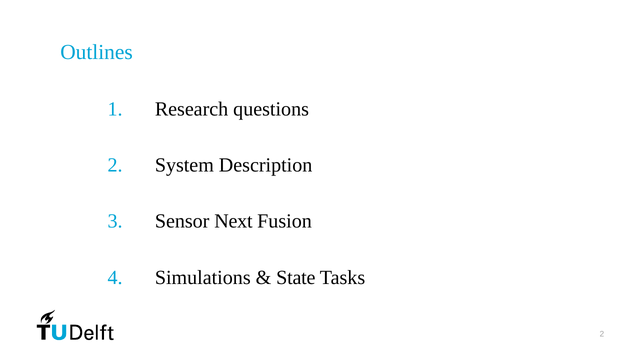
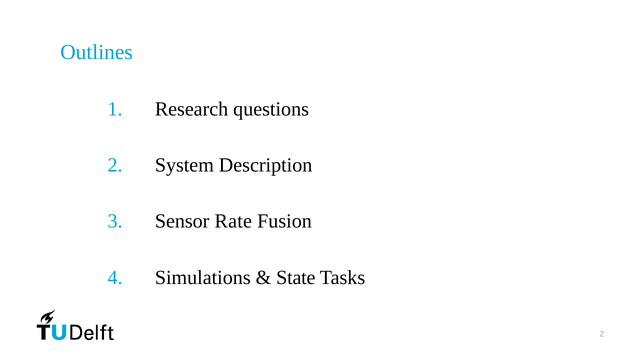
Next: Next -> Rate
